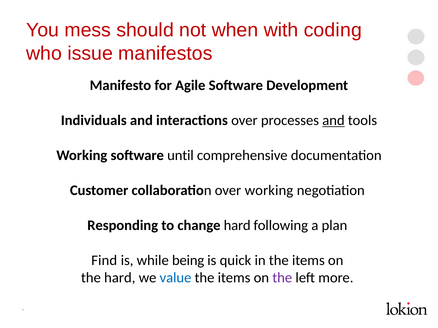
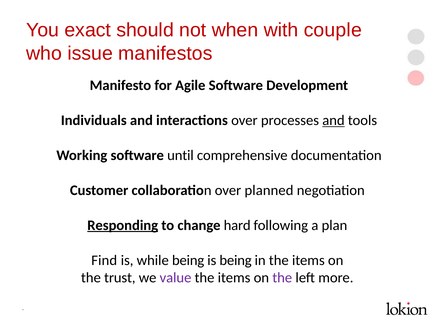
mess: mess -> exact
coding: coding -> couple
over working: working -> planned
Responding underline: none -> present
is quick: quick -> being
the hard: hard -> trust
value colour: blue -> purple
